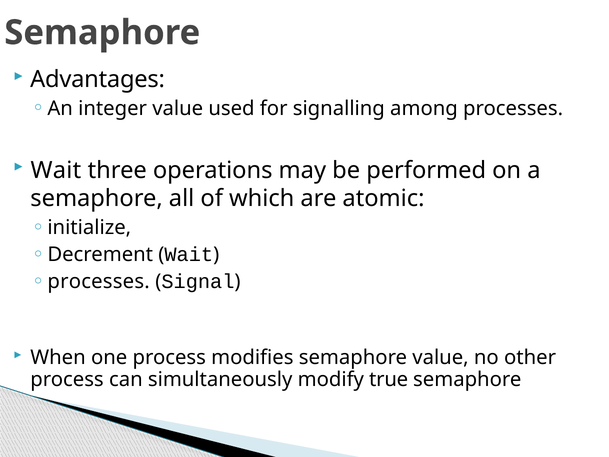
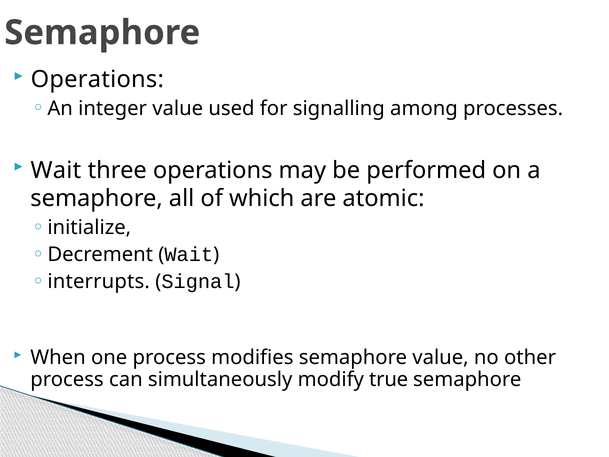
Advantages at (98, 79): Advantages -> Operations
processes at (99, 282): processes -> interrupts
